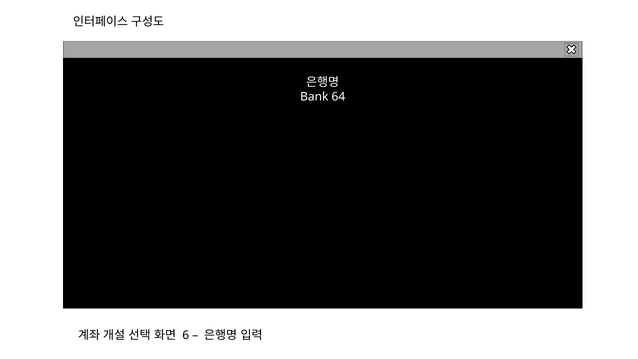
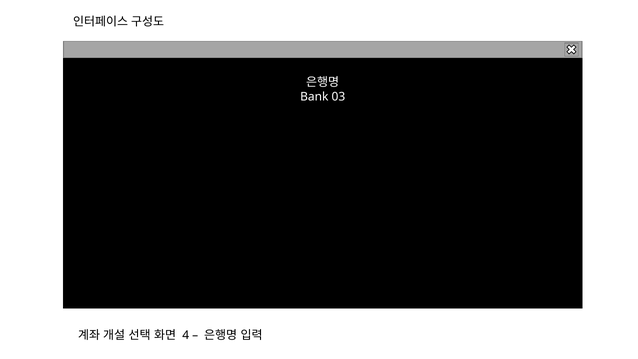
64: 64 -> 03
6: 6 -> 4
